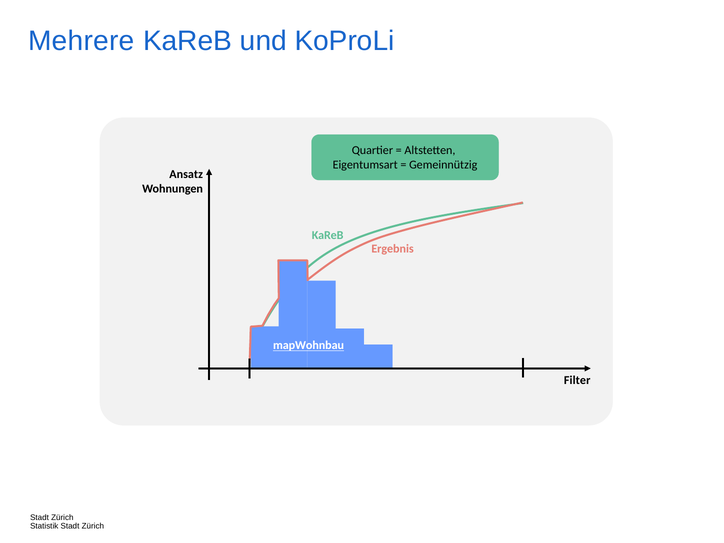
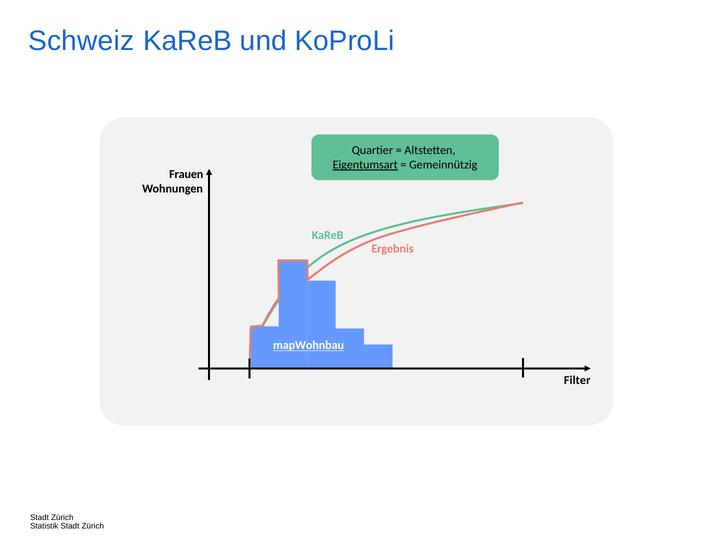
Mehrere: Mehrere -> Schweiz
Eigentumsart underline: none -> present
Ansatz: Ansatz -> Frauen
